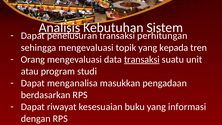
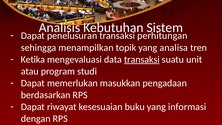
Analisis underline: present -> none
sehingga mengevaluasi: mengevaluasi -> menampilkan
kepada: kepada -> analisa
Orang: Orang -> Ketika
menganalisa: menganalisa -> memerlukan
